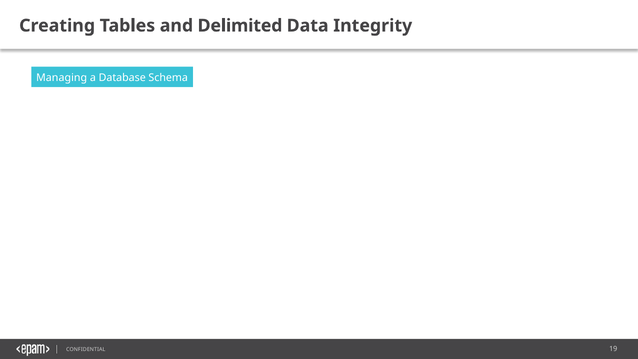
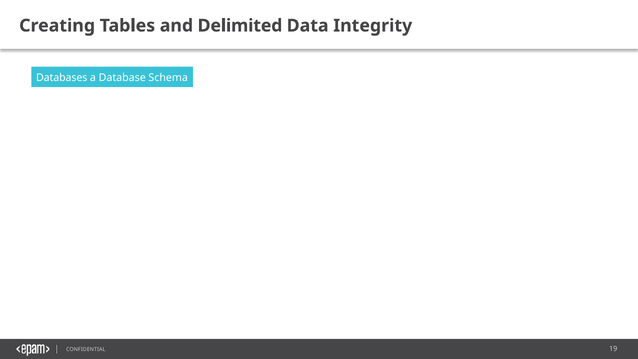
Managing: Managing -> Databases
